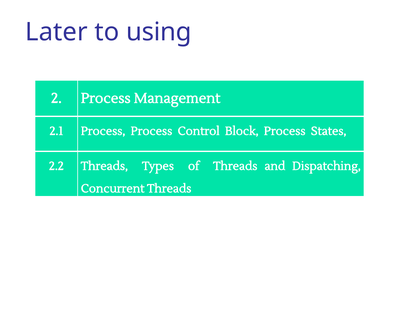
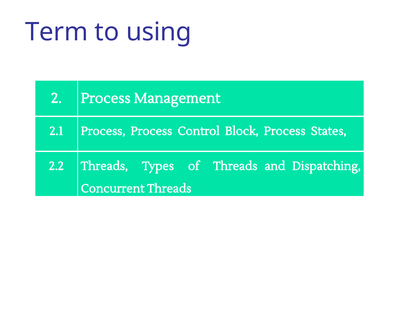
Later: Later -> Term
